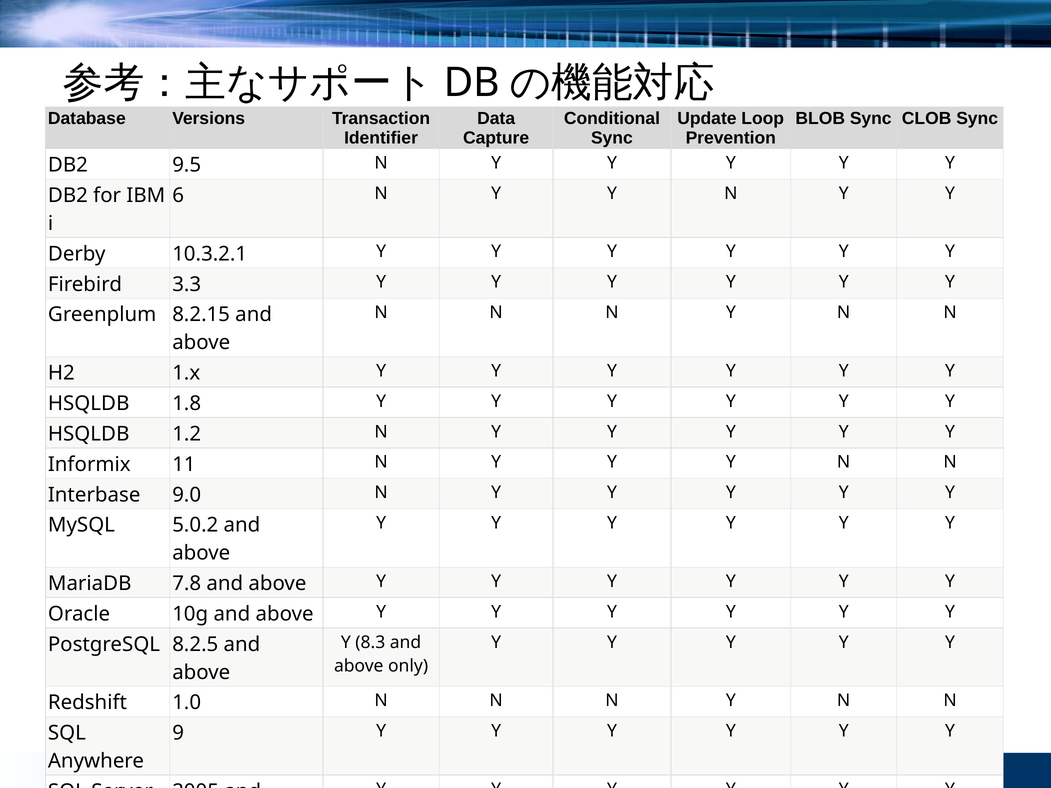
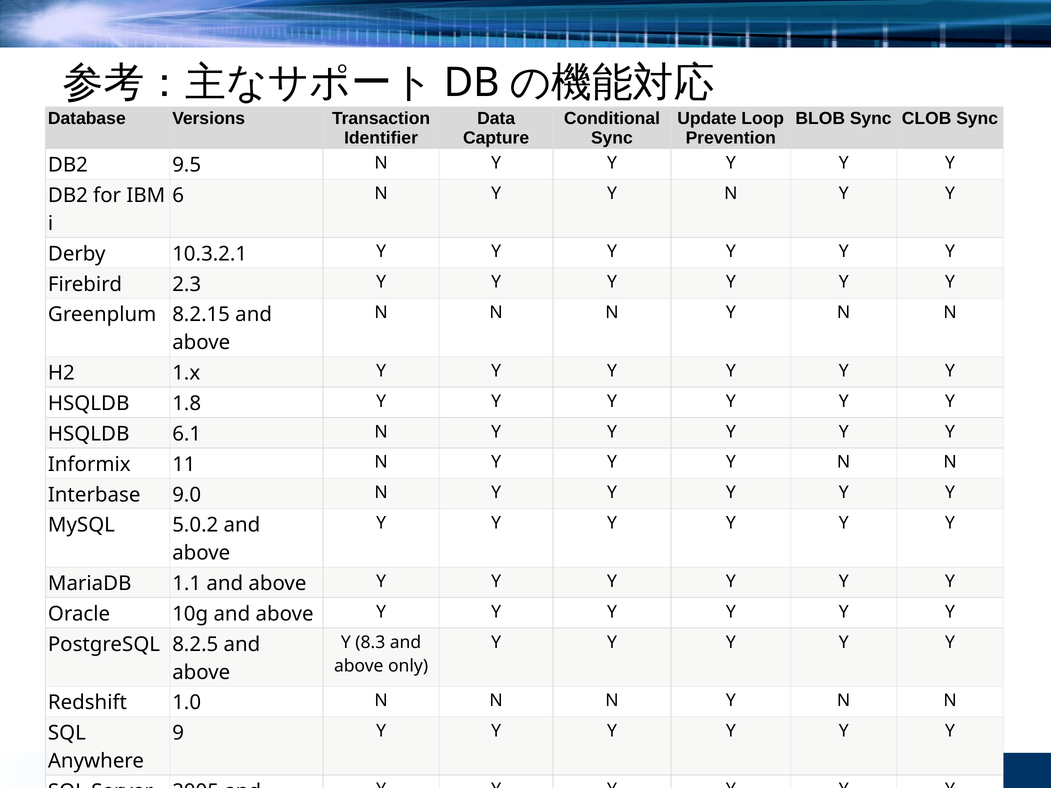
3.3: 3.3 -> 2.3
1.2: 1.2 -> 6.1
7.8: 7.8 -> 1.1
